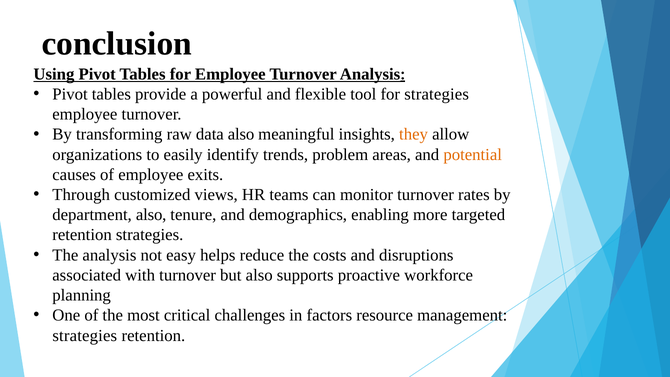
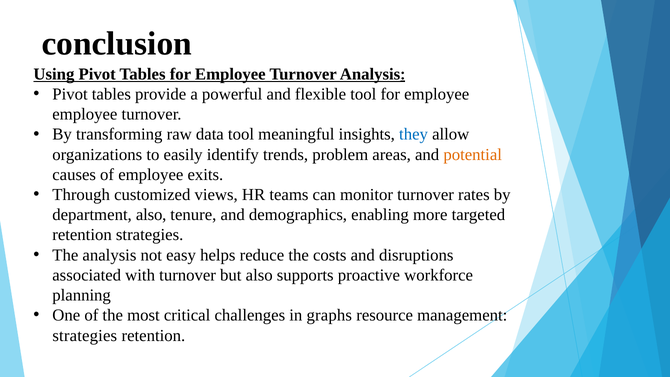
tool for strategies: strategies -> employee
data also: also -> tool
they colour: orange -> blue
factors: factors -> graphs
